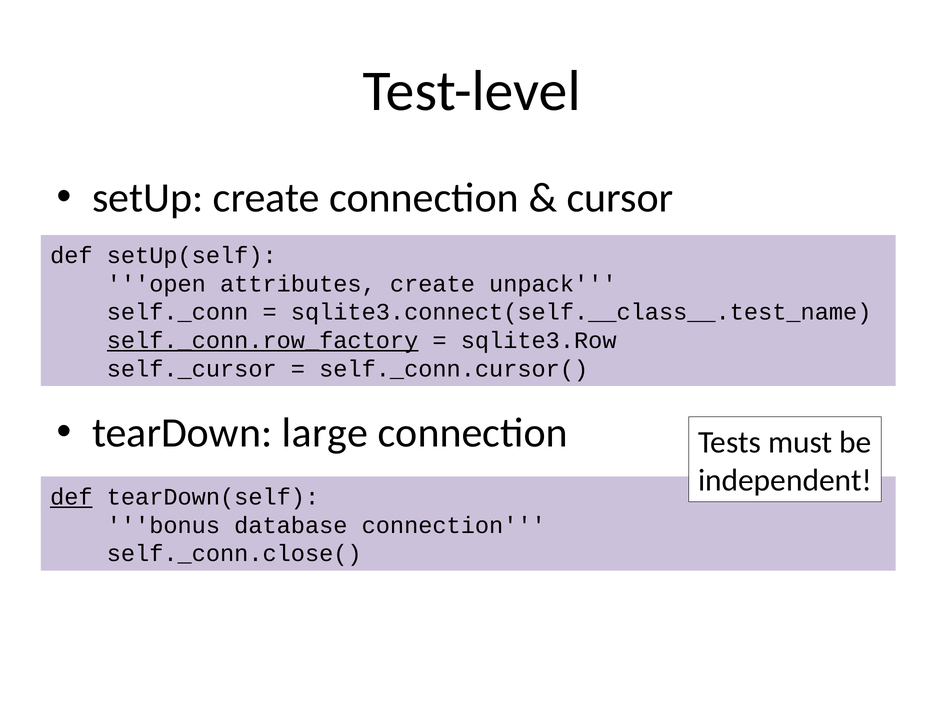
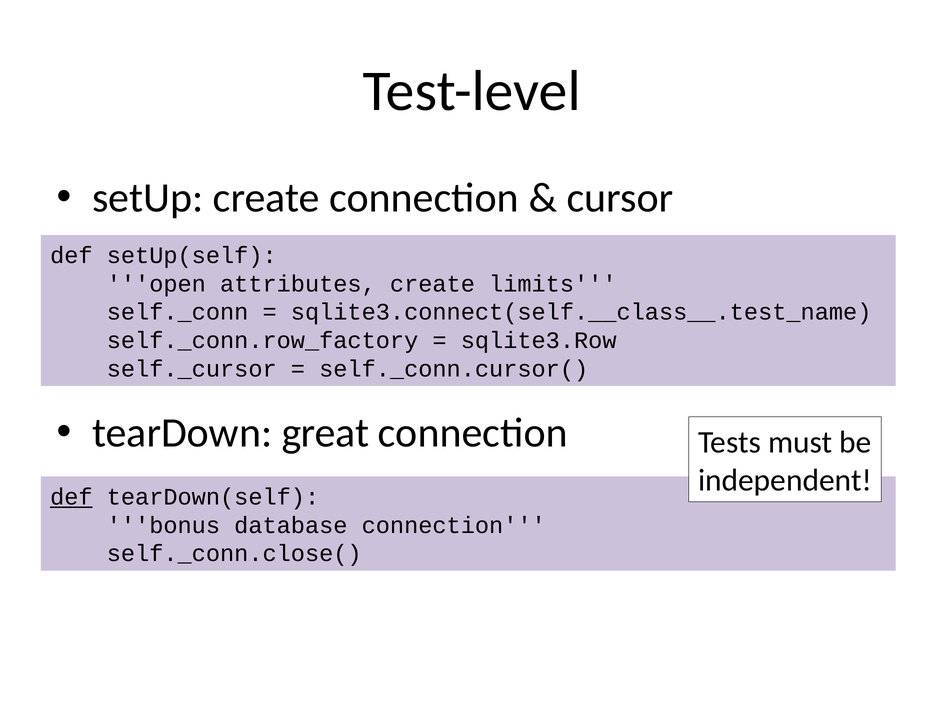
unpack: unpack -> limits
self._conn.row_factory underline: present -> none
large: large -> great
